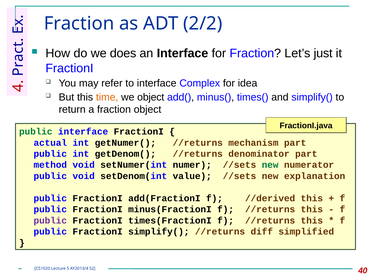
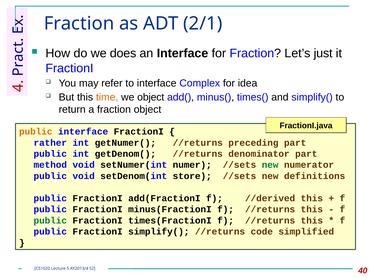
2/2: 2/2 -> 2/1
public at (36, 132) colour: green -> orange
actual: actual -> rather
mechanism: mechanism -> preceding
value: value -> store
explanation: explanation -> definitions
public at (50, 221) colour: purple -> green
diff: diff -> code
